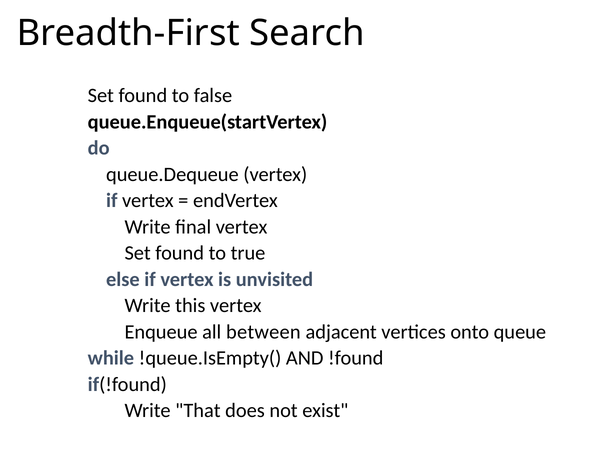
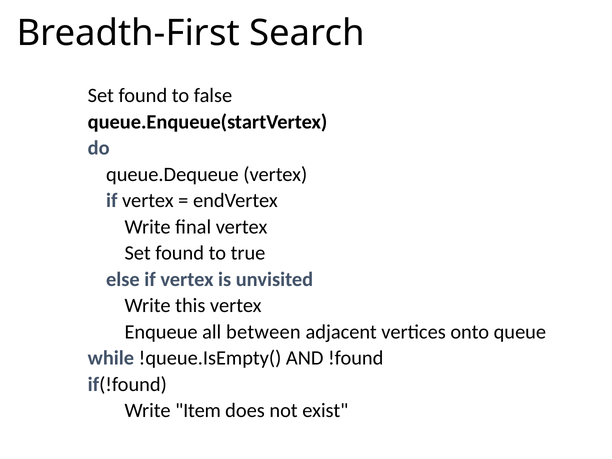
That: That -> Item
